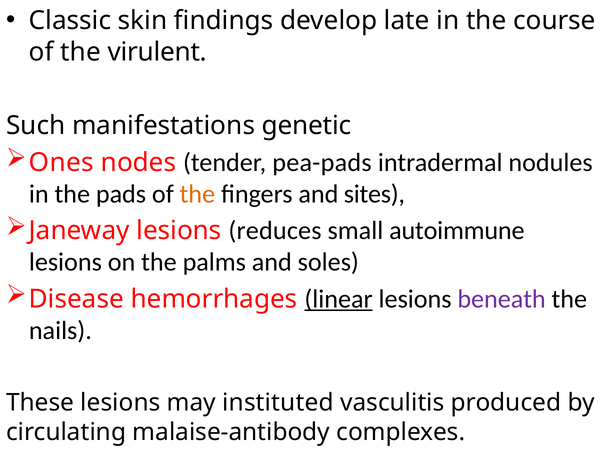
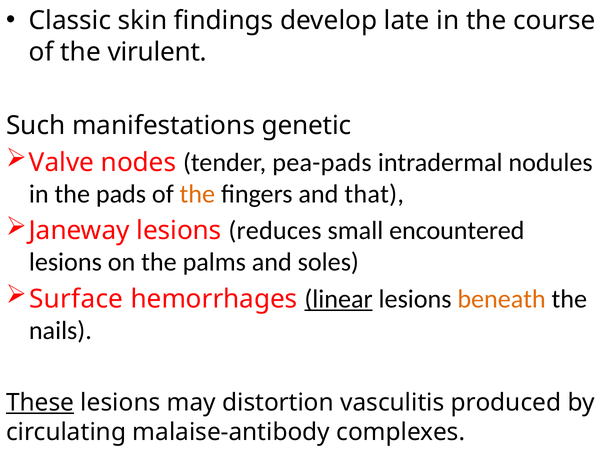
Ones: Ones -> Valve
sites: sites -> that
autoimmune: autoimmune -> encountered
Disease: Disease -> Surface
beneath colour: purple -> orange
These underline: none -> present
instituted: instituted -> distortion
